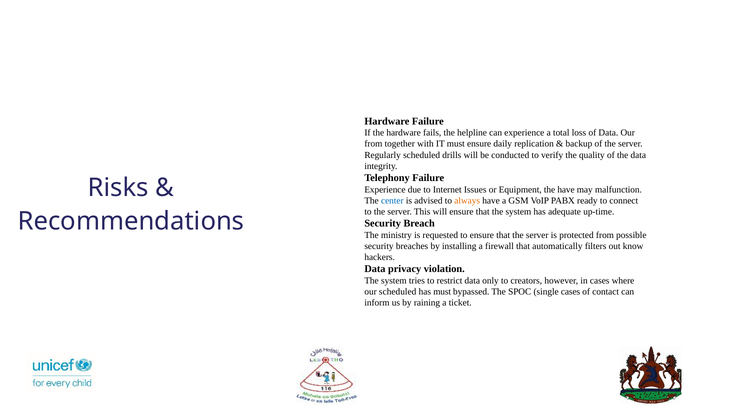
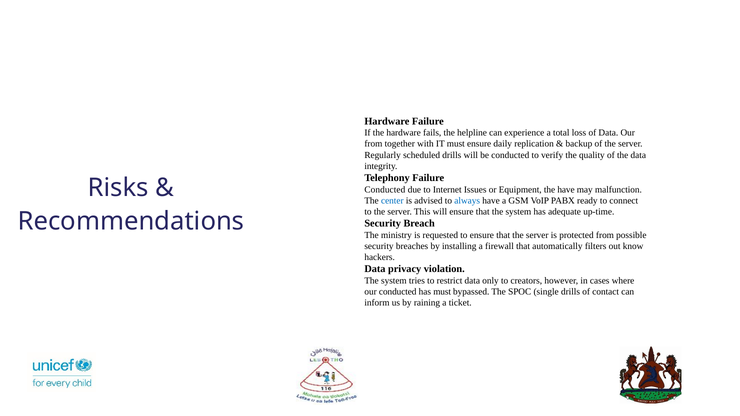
Experience at (385, 190): Experience -> Conducted
always colour: orange -> blue
our scheduled: scheduled -> conducted
single cases: cases -> drills
